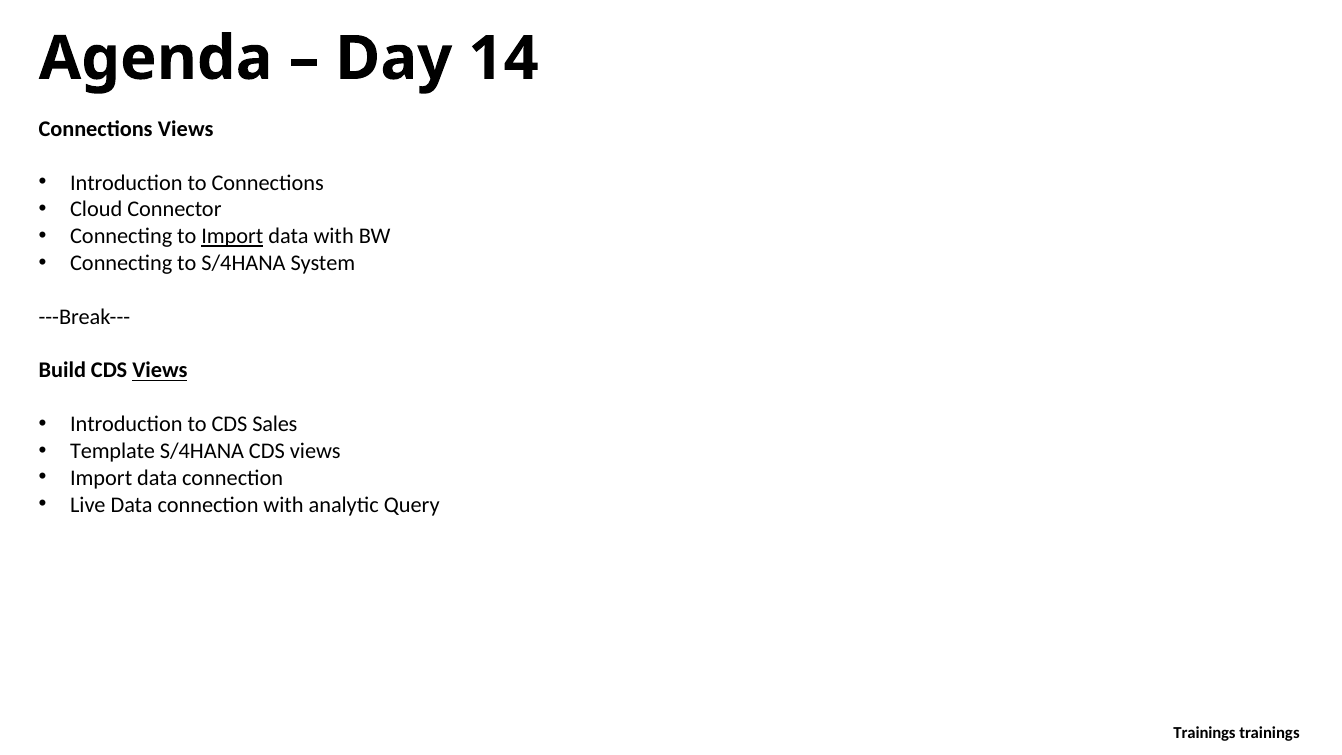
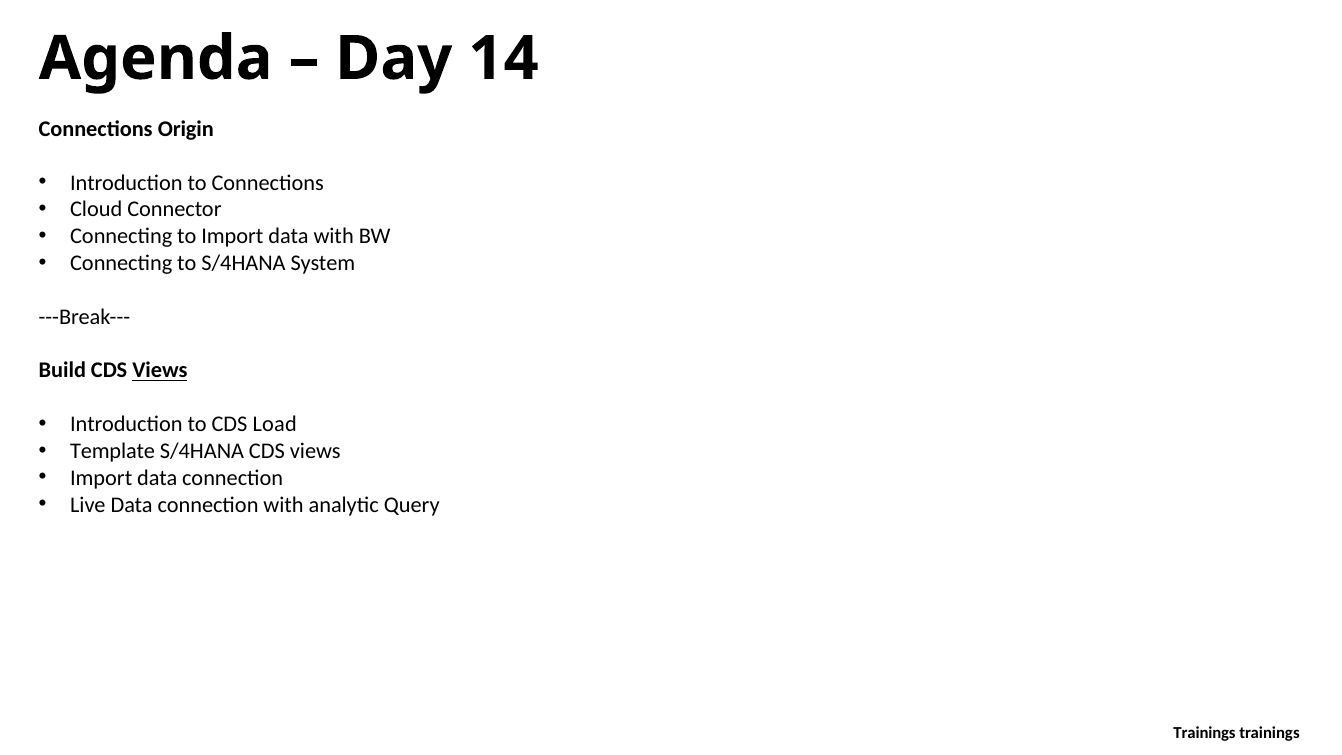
Connections Views: Views -> Origin
Import at (232, 236) underline: present -> none
Sales: Sales -> Load
